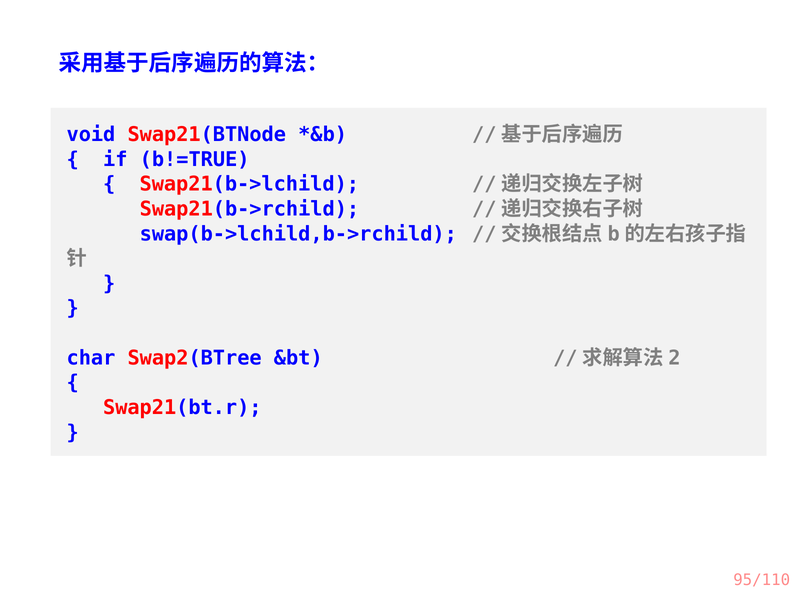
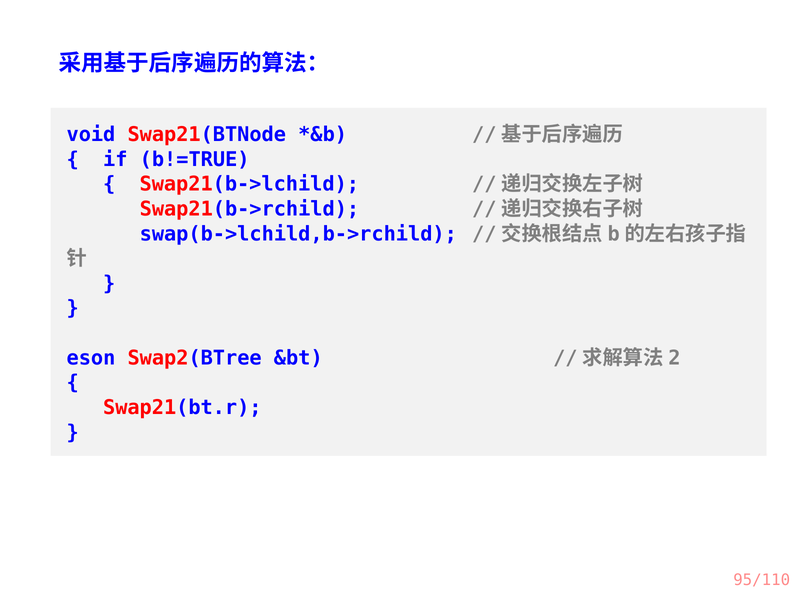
char: char -> eson
